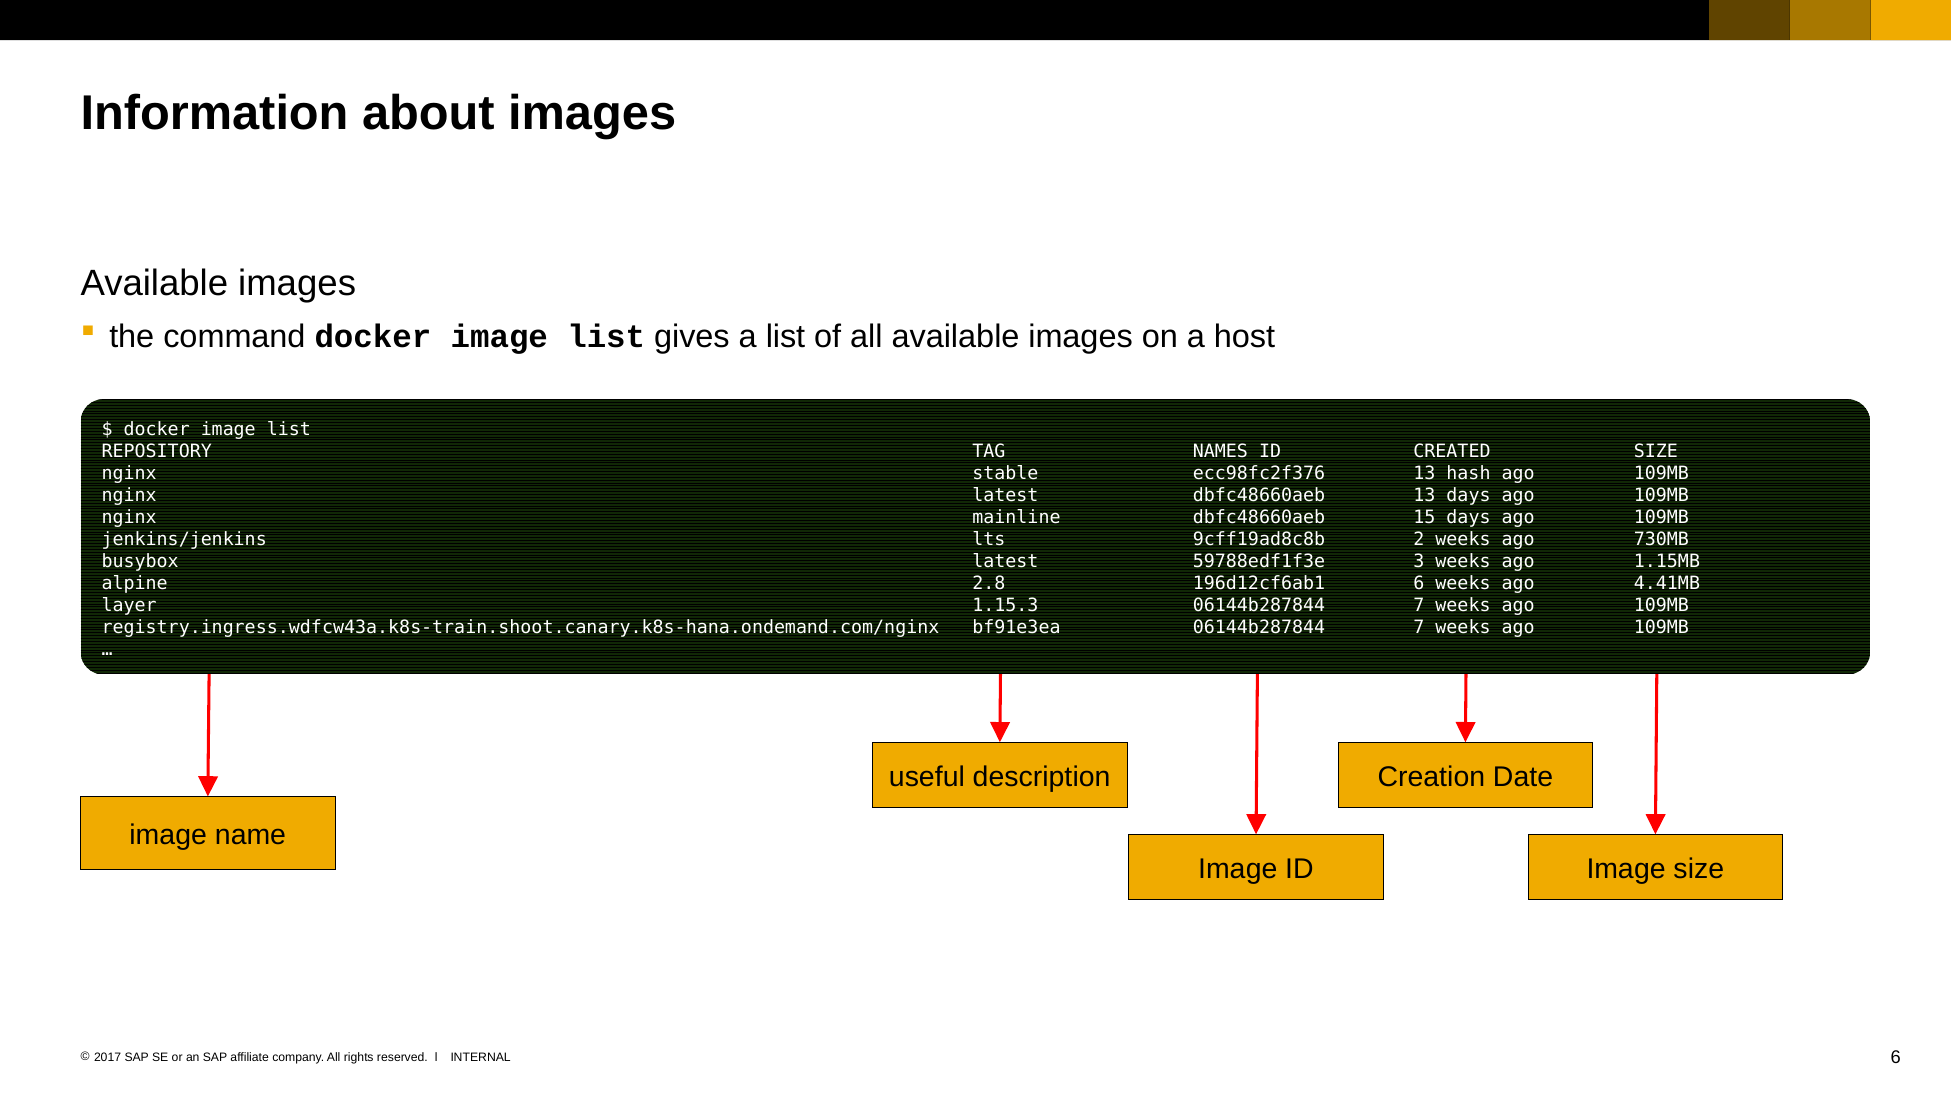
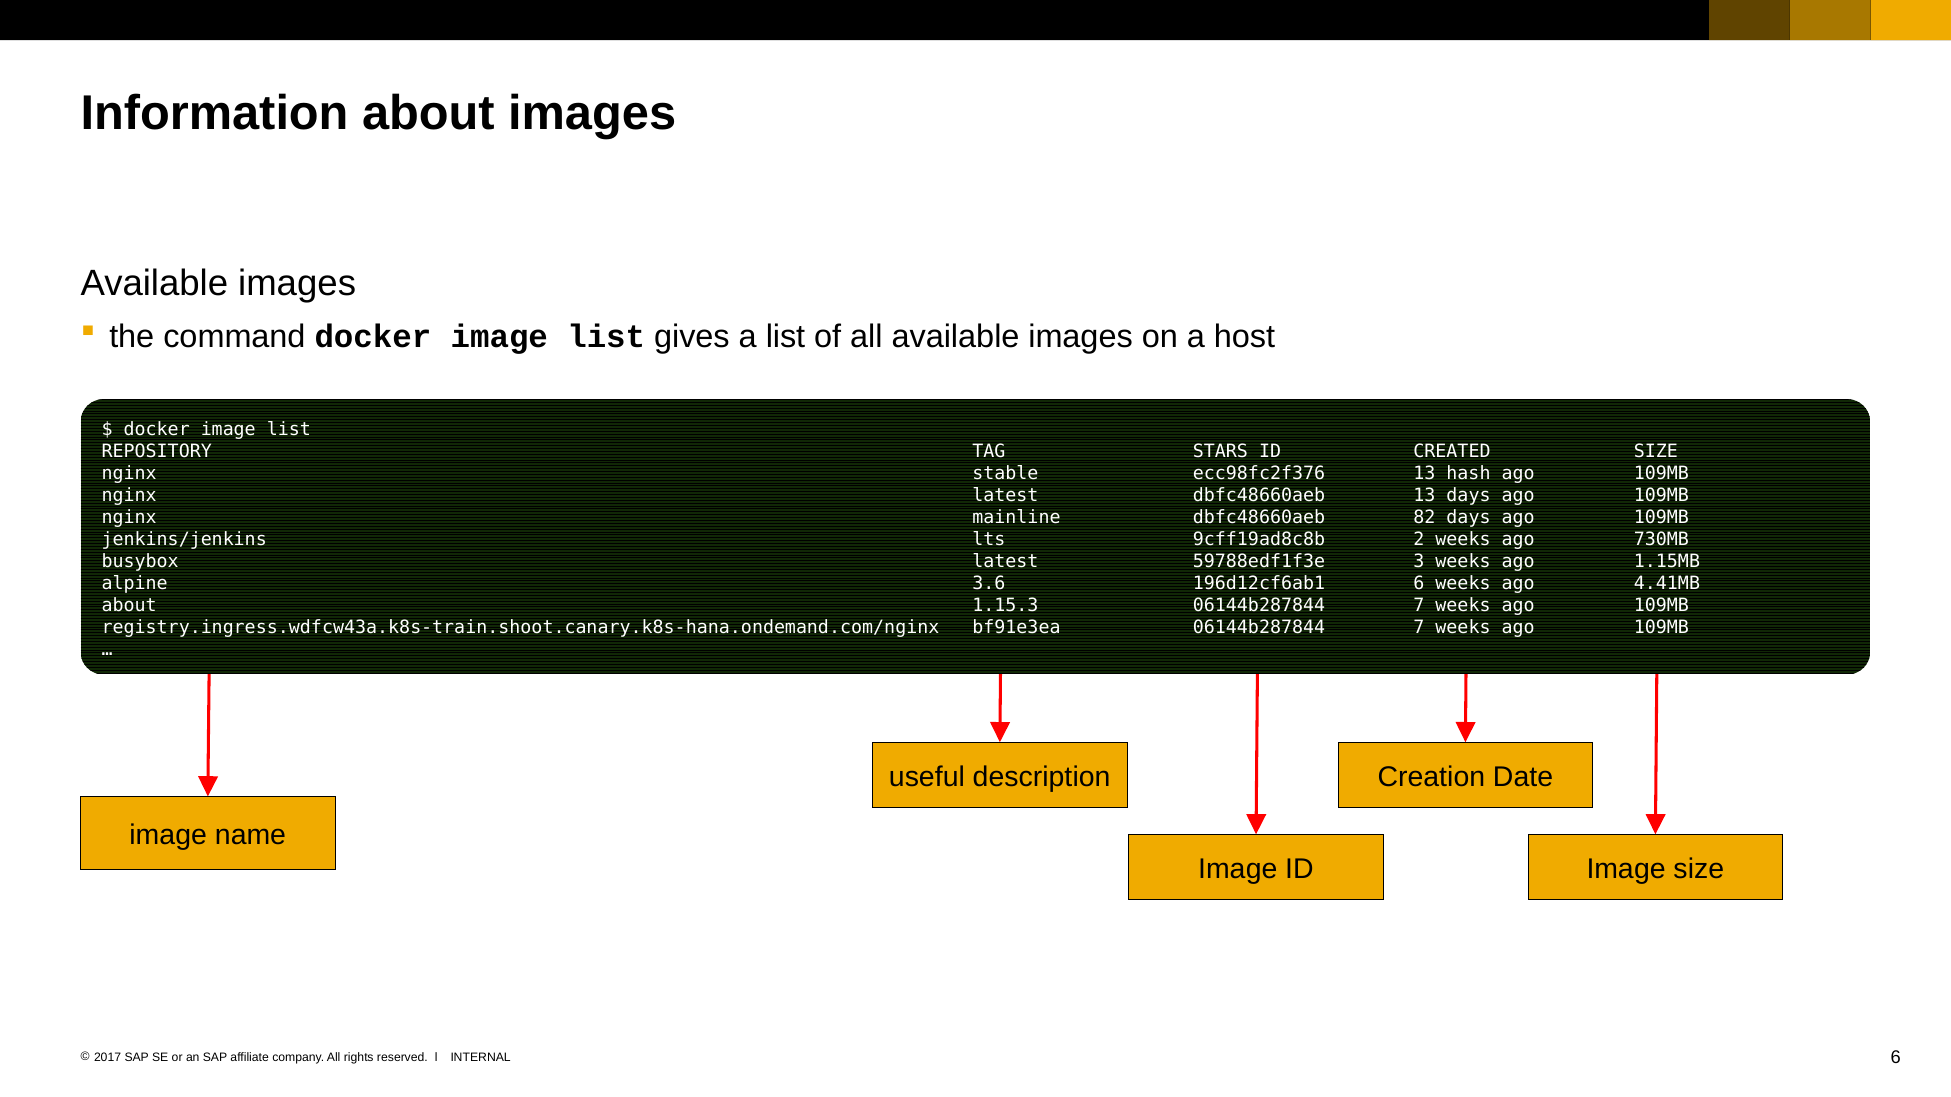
NAMES: NAMES -> STARS
15: 15 -> 82
2.8: 2.8 -> 3.6
layer at (129, 606): layer -> about
